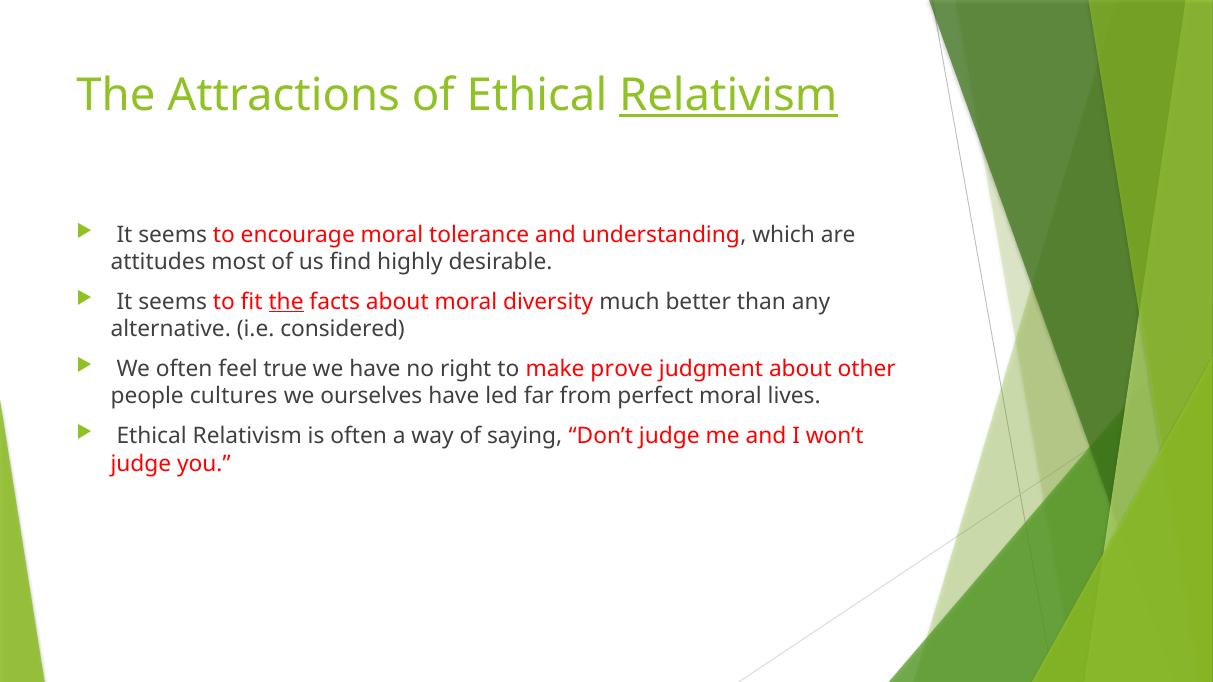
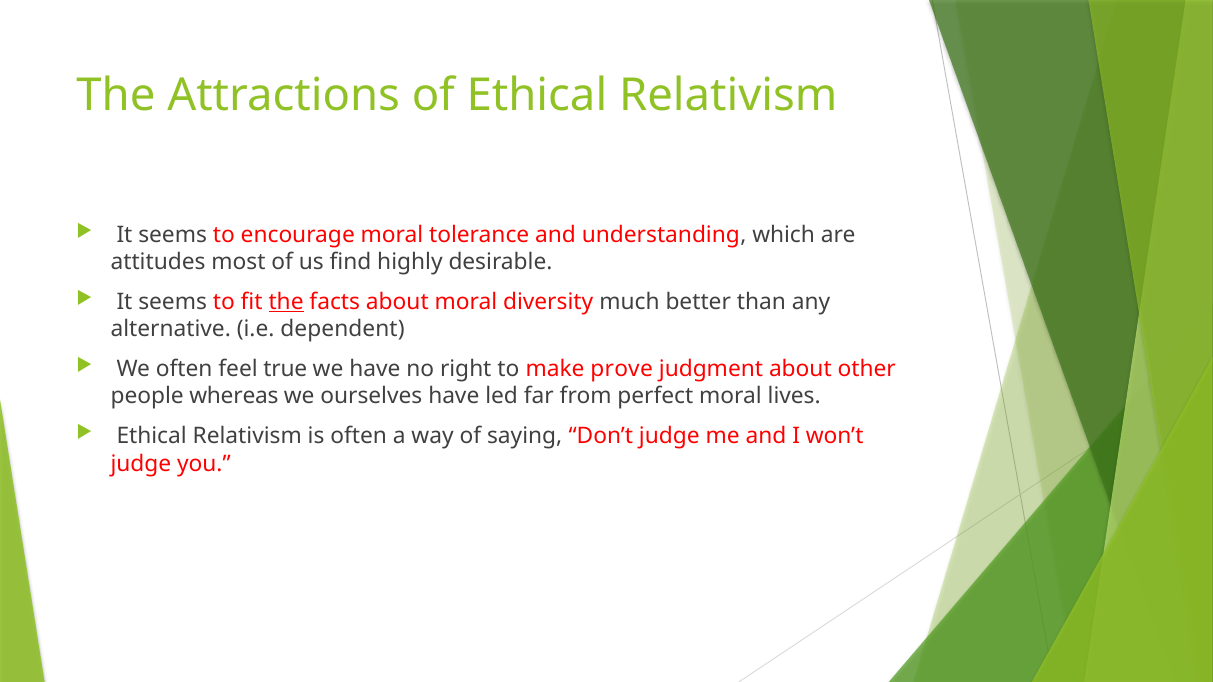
Relativism at (728, 96) underline: present -> none
considered: considered -> dependent
cultures: cultures -> whereas
